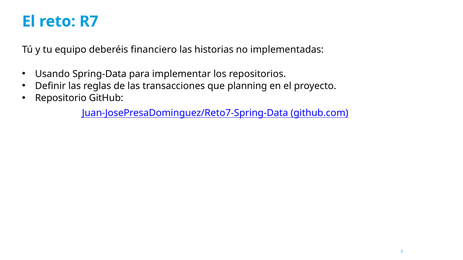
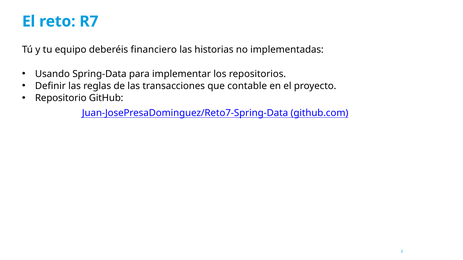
planning: planning -> contable
